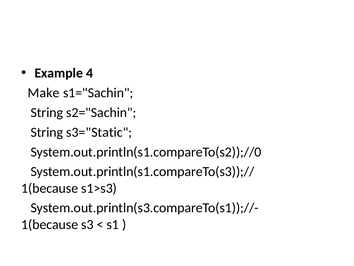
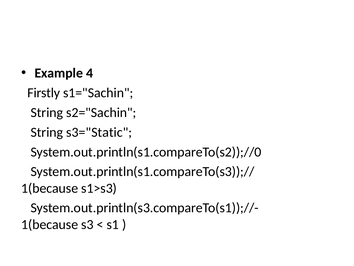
Make: Make -> Firstly
